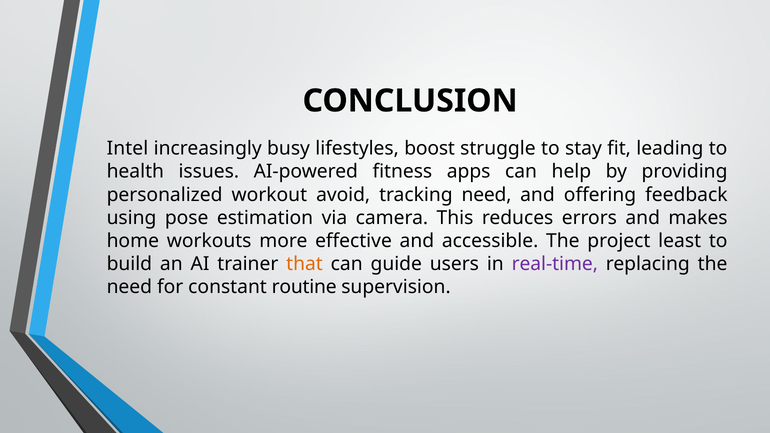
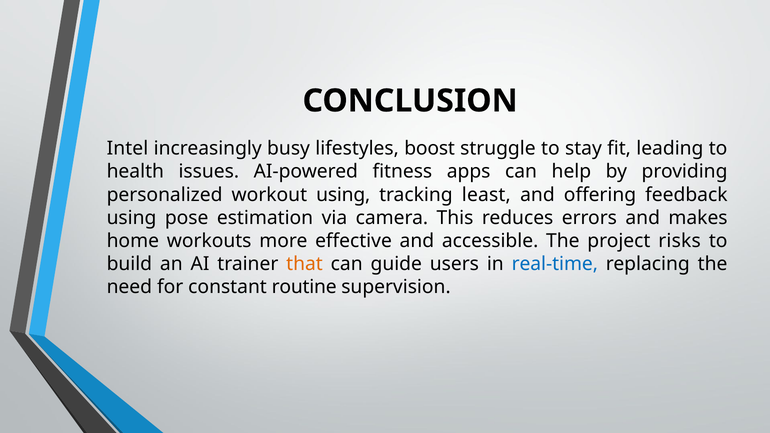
workout avoid: avoid -> using
tracking need: need -> least
least: least -> risks
real-time colour: purple -> blue
